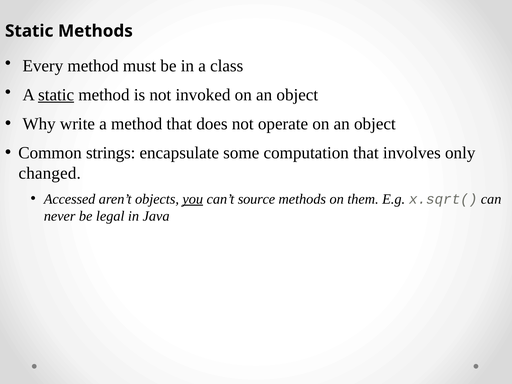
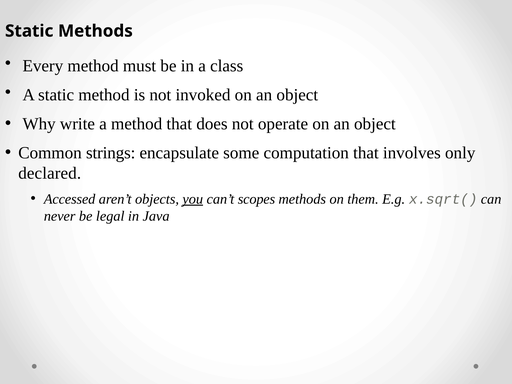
static at (56, 95) underline: present -> none
changed: changed -> declared
source: source -> scopes
